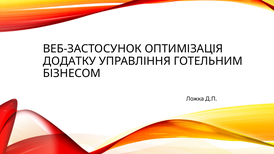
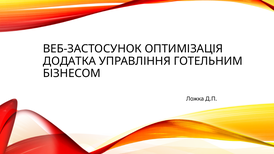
ДОДАТКУ: ДОДАТКУ -> ДОДАТКА
